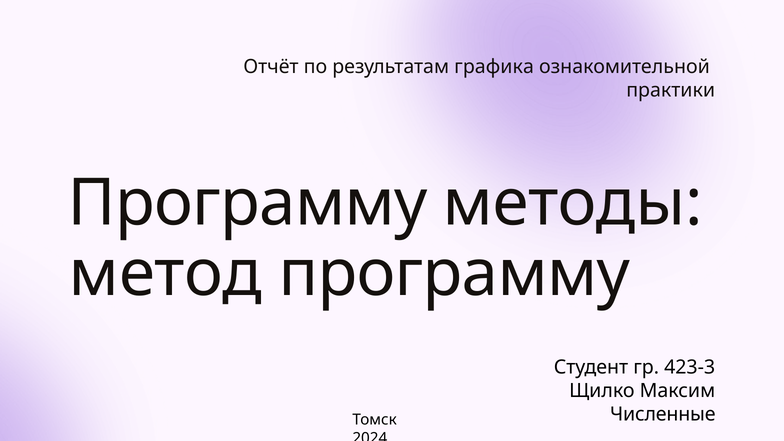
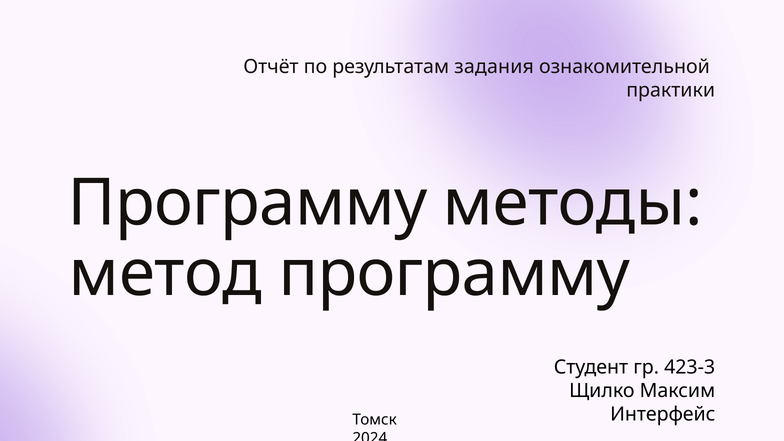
графика: графика -> задания
Численные: Численные -> Интерфейс
